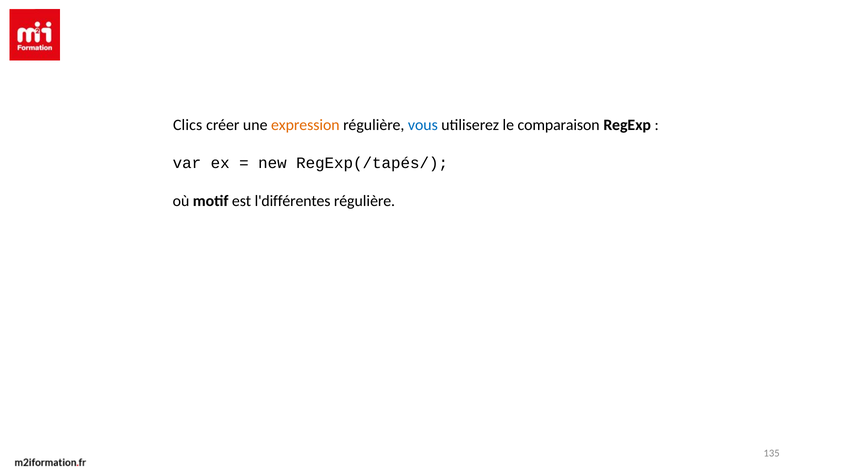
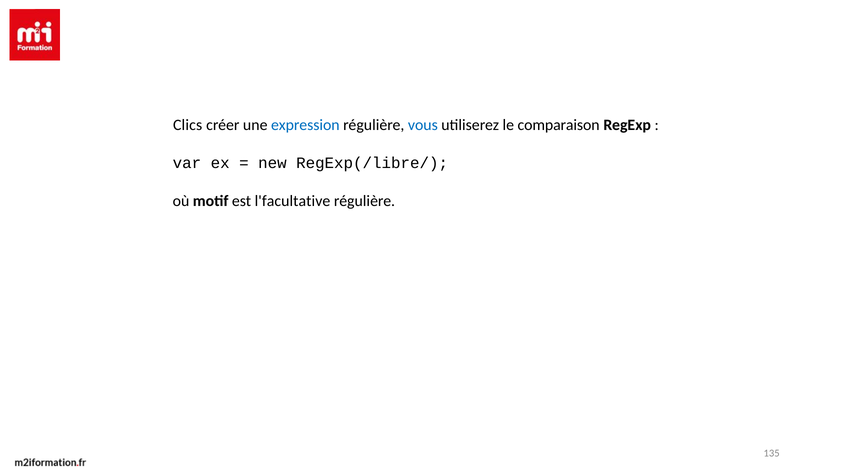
expression colour: orange -> blue
RegExp(/tapés/: RegExp(/tapés/ -> RegExp(/libre/
l'différentes: l'différentes -> l'facultative
